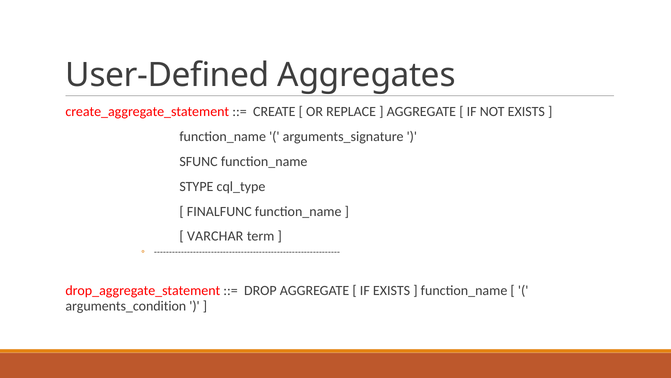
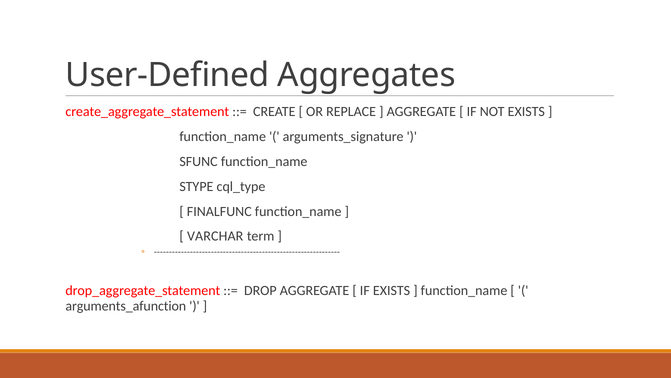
arguments_condition: arguments_condition -> arguments_afunction
